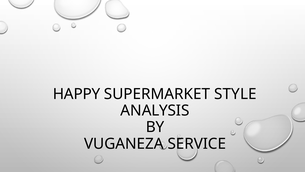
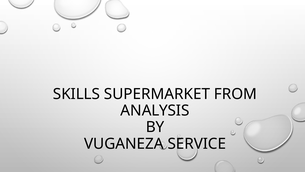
HAPPY: HAPPY -> SKILLS
STYLE: STYLE -> FROM
